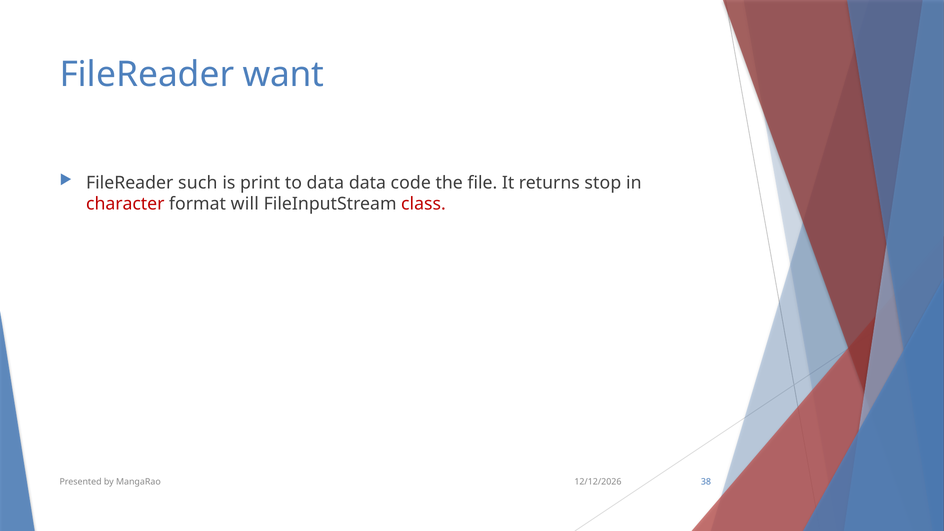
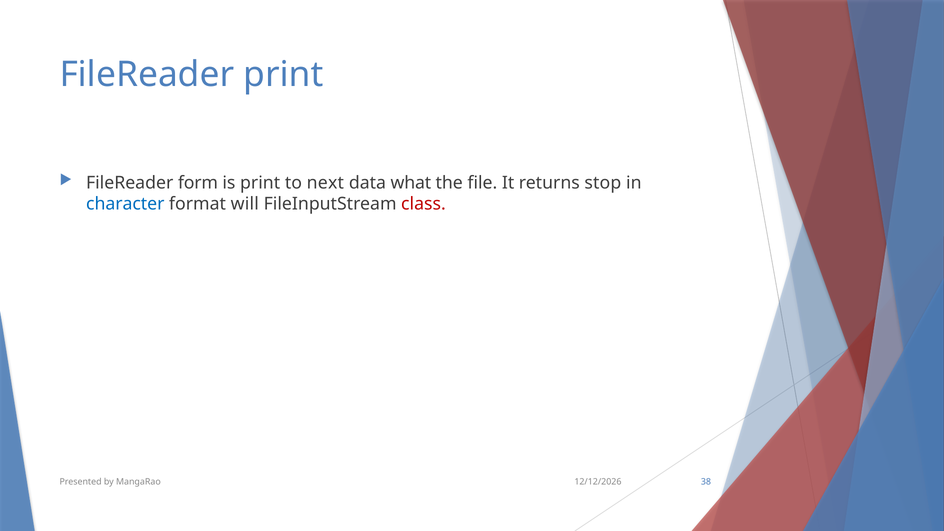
FileReader want: want -> print
such: such -> form
to data: data -> next
code: code -> what
character colour: red -> blue
